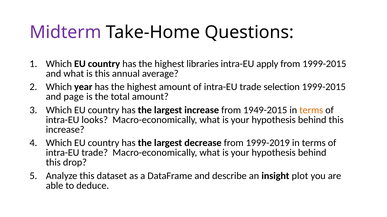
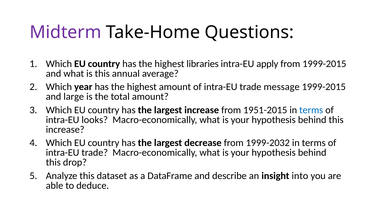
selection: selection -> message
page: page -> large
1949-2015: 1949-2015 -> 1951-2015
terms at (311, 110) colour: orange -> blue
1999-2019: 1999-2019 -> 1999-2032
plot: plot -> into
